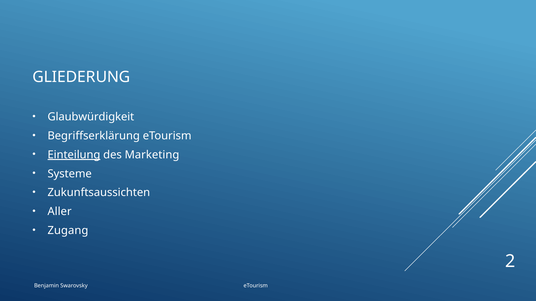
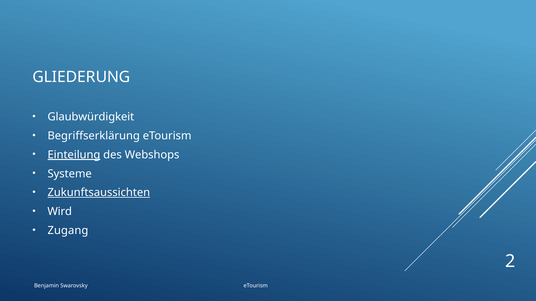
Marketing: Marketing -> Webshops
Zukunftsaussichten underline: none -> present
Aller: Aller -> Wird
